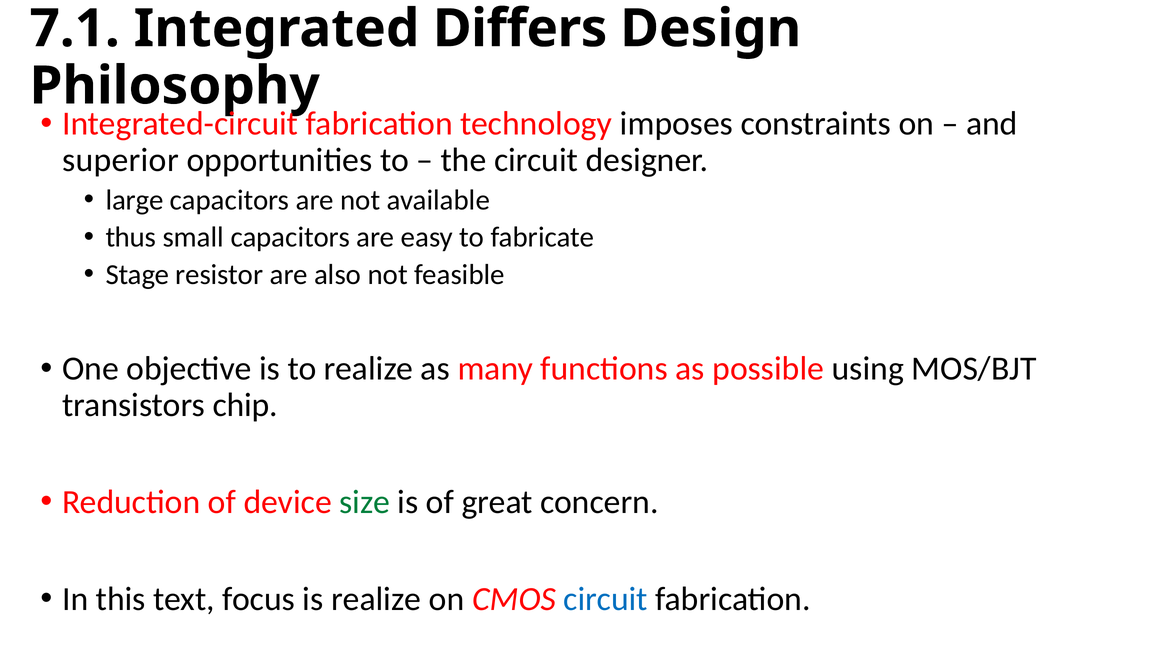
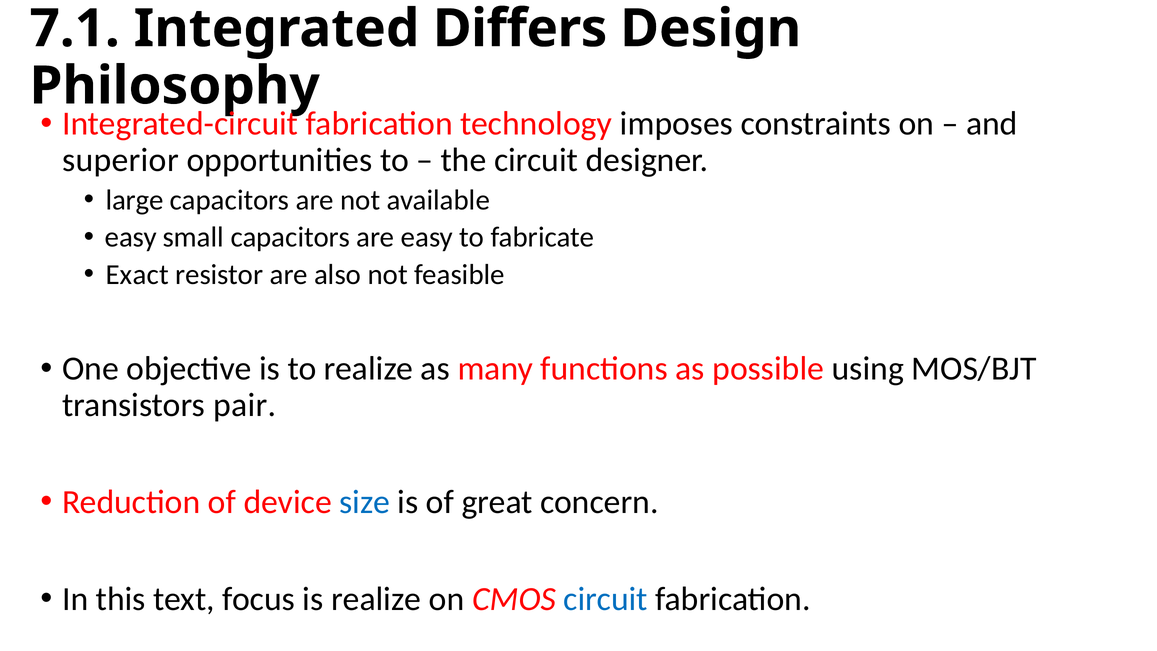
thus at (131, 237): thus -> easy
Stage: Stage -> Exact
chip: chip -> pair
size colour: green -> blue
